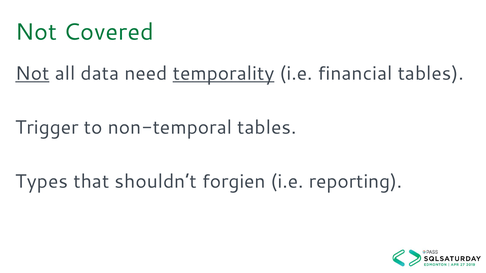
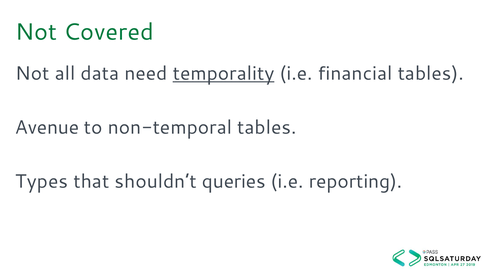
Not at (32, 74) underline: present -> none
Trigger: Trigger -> Avenue
forgien: forgien -> queries
